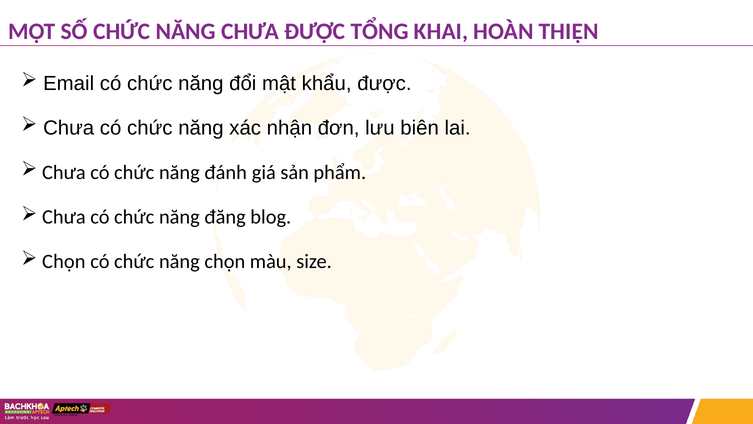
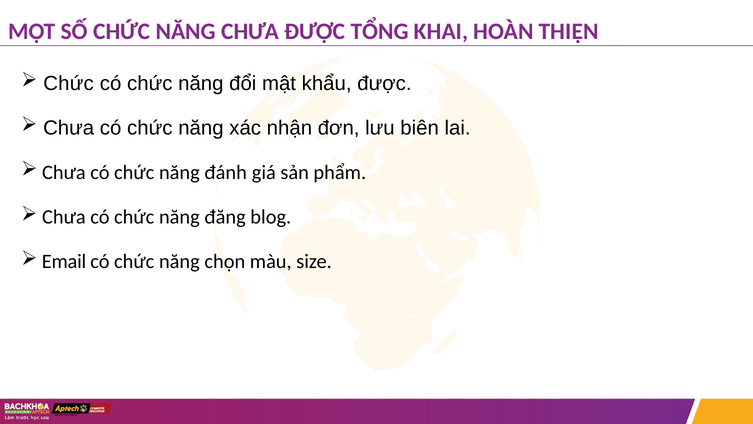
Email at (69, 83): Email -> Chức
Chọn at (64, 261): Chọn -> Email
